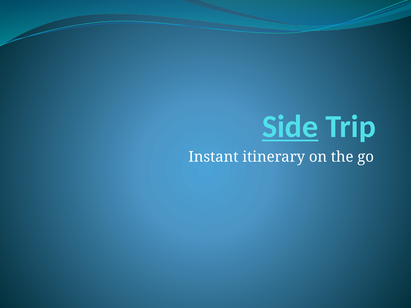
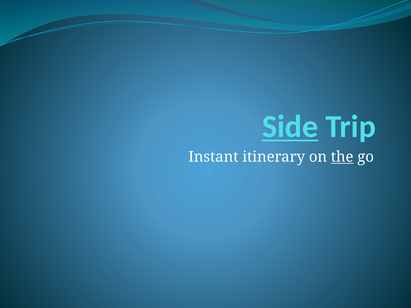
the underline: none -> present
